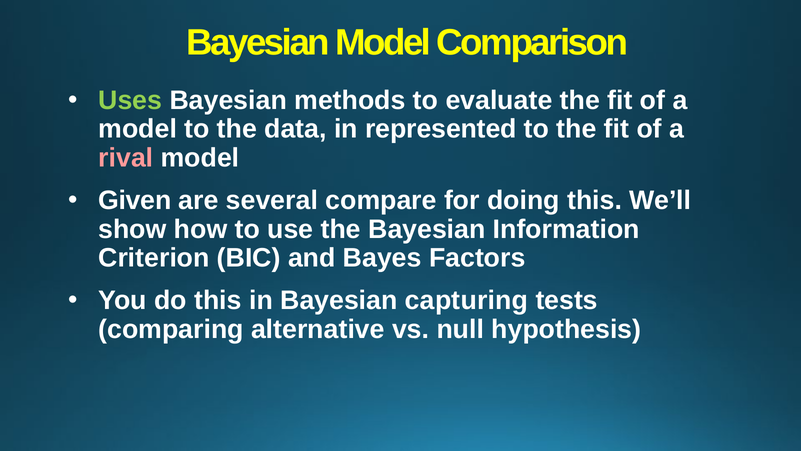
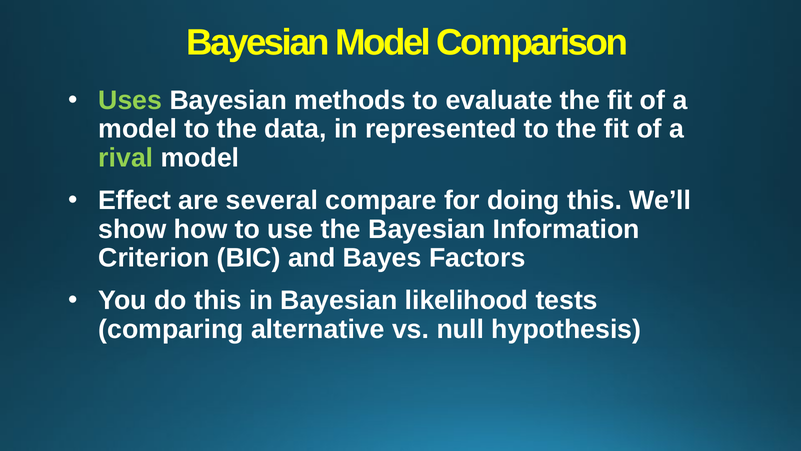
rival colour: pink -> light green
Given: Given -> Effect
capturing: capturing -> likelihood
